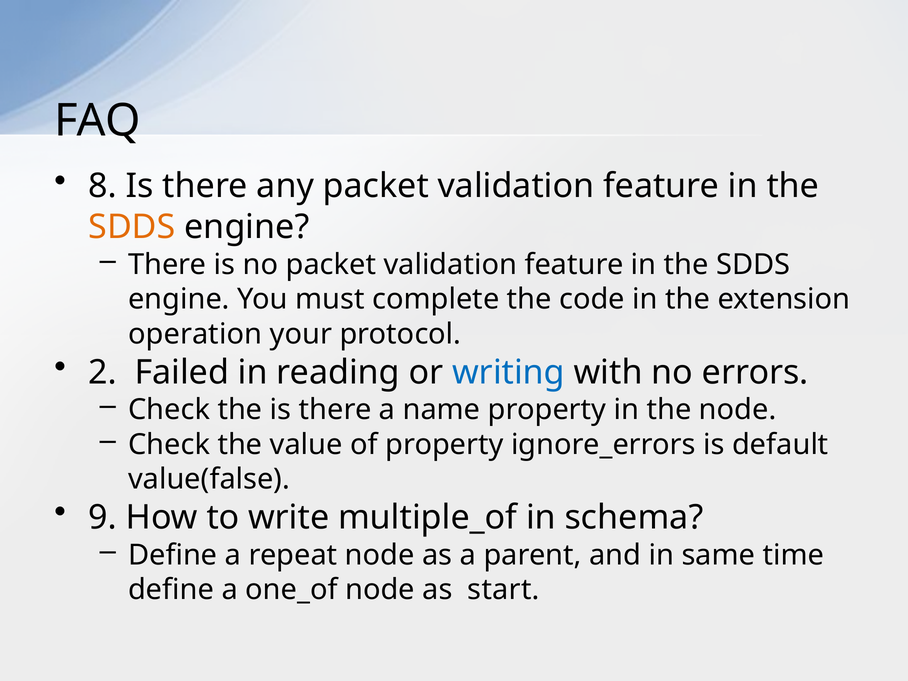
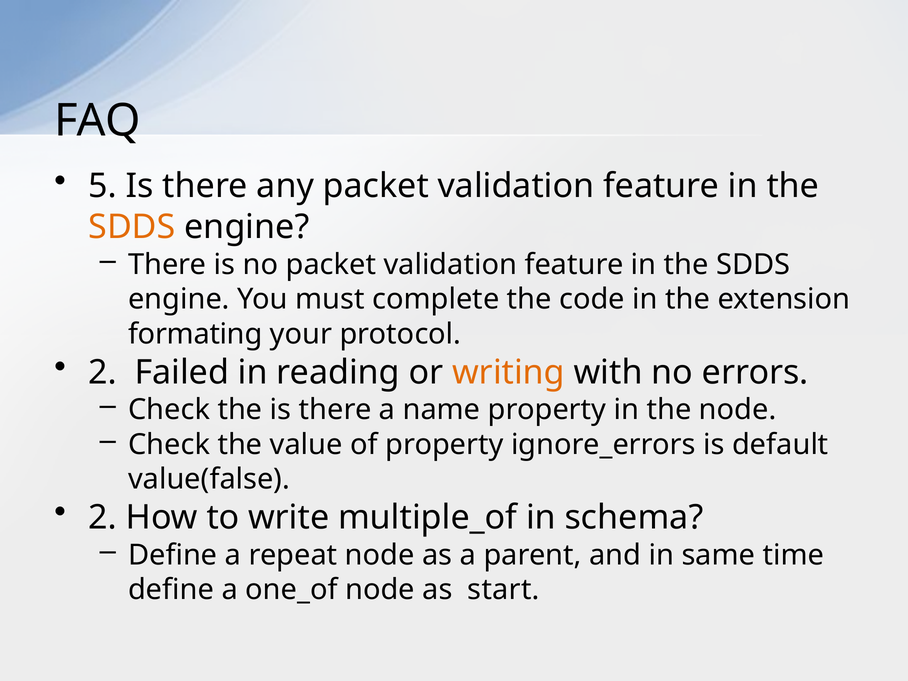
8: 8 -> 5
operation: operation -> formating
writing colour: blue -> orange
9 at (103, 518): 9 -> 2
